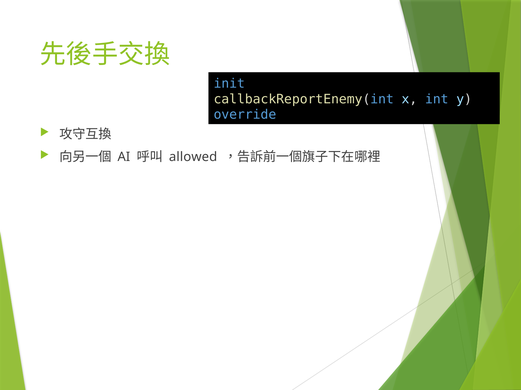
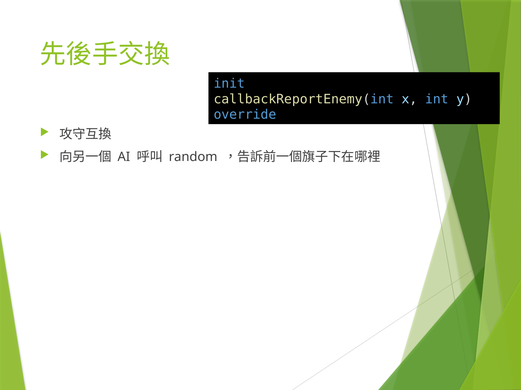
allowed: allowed -> random
